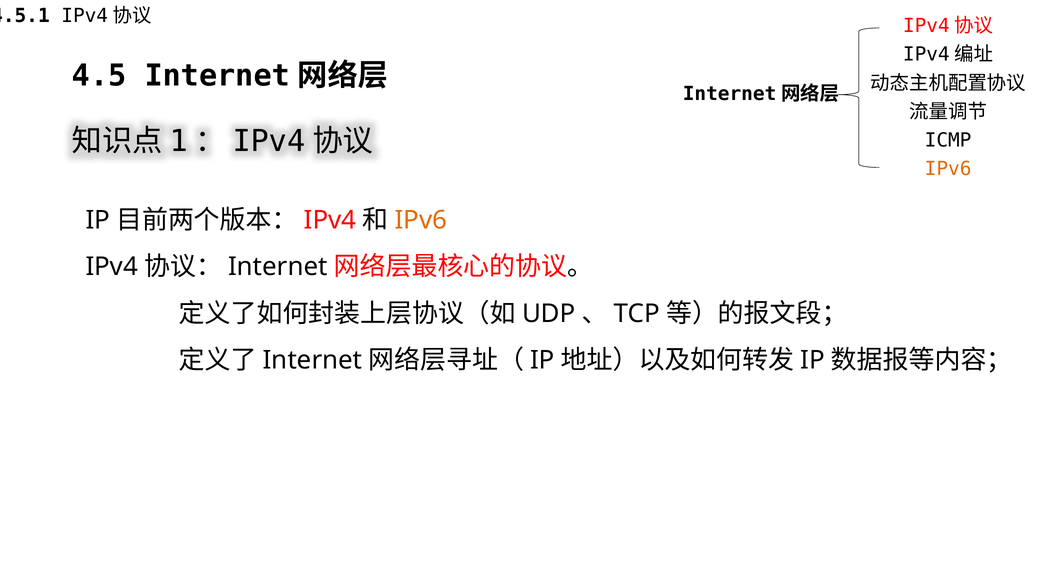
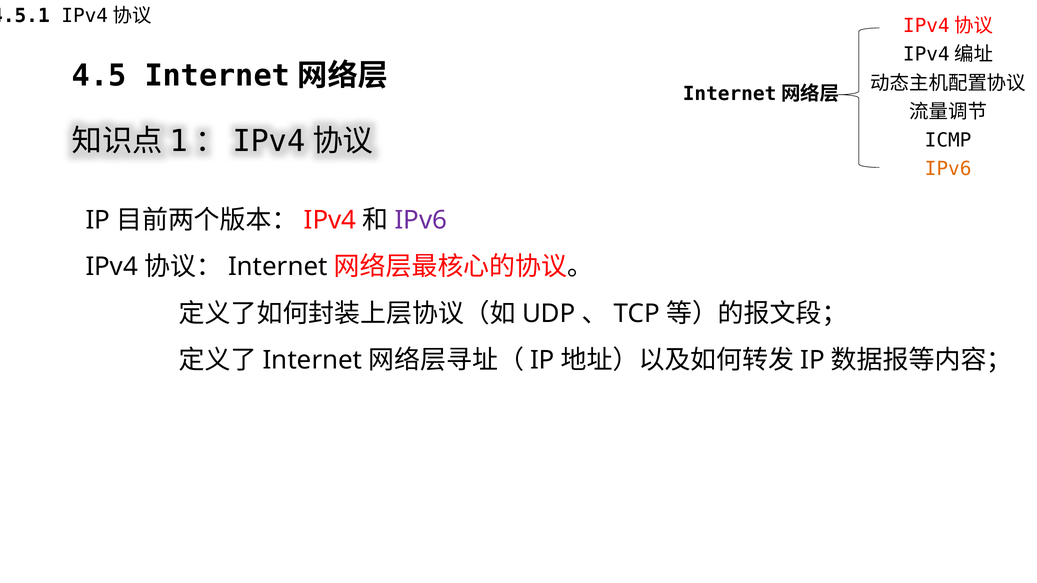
IPv6 at (421, 220) colour: orange -> purple
